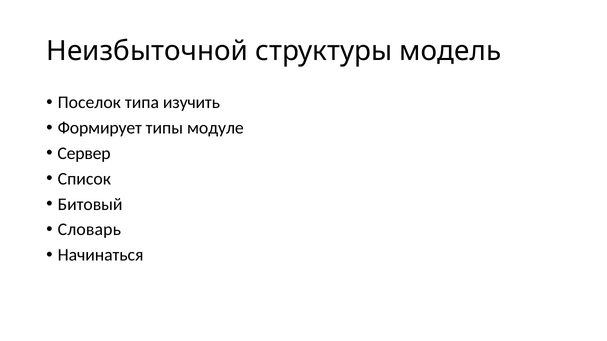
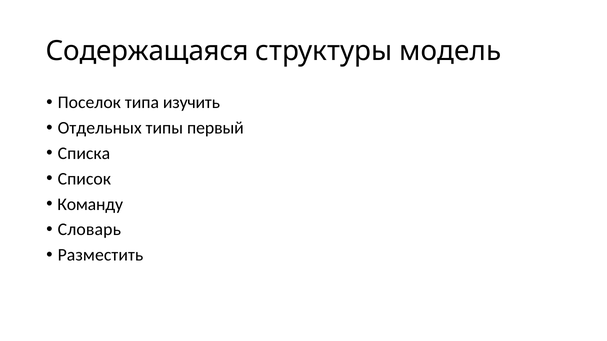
Неизбыточной: Неизбыточной -> Содержащаяся
Формирует: Формирует -> Отдельных
модуле: модуле -> первый
Сервер: Сервер -> Списка
Битовый: Битовый -> Команду
Начинаться: Начинаться -> Разместить
